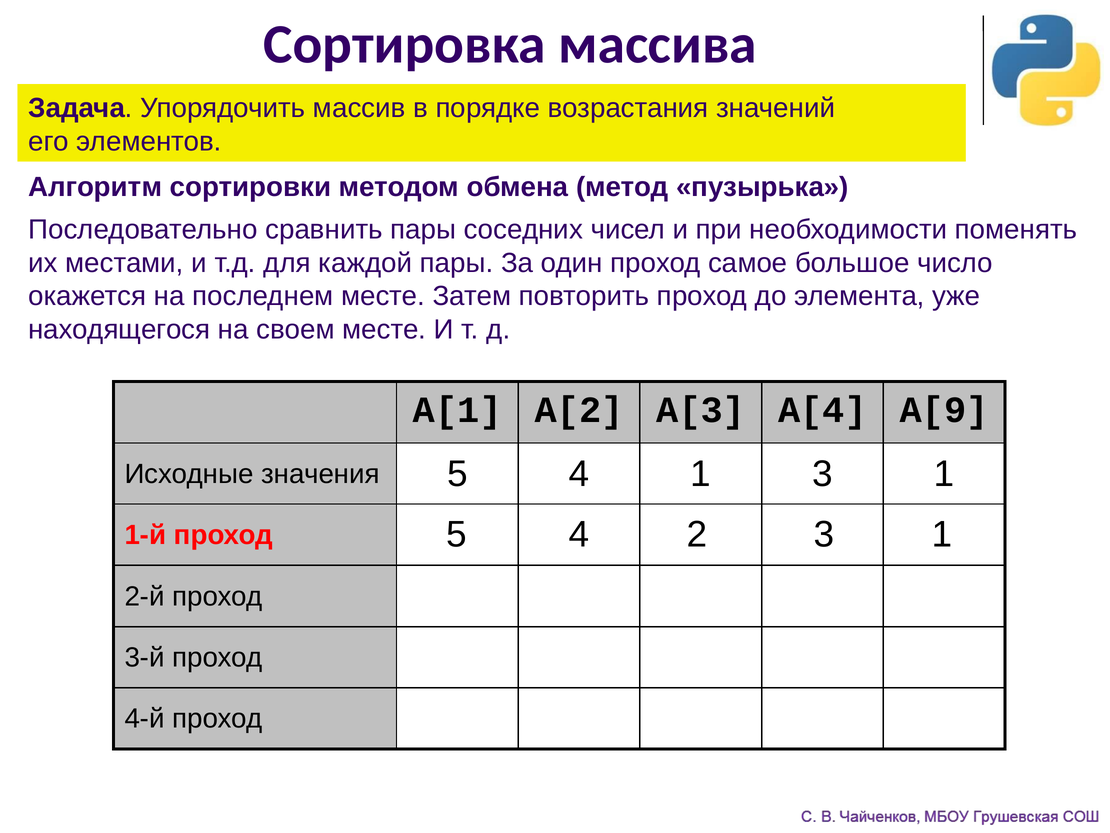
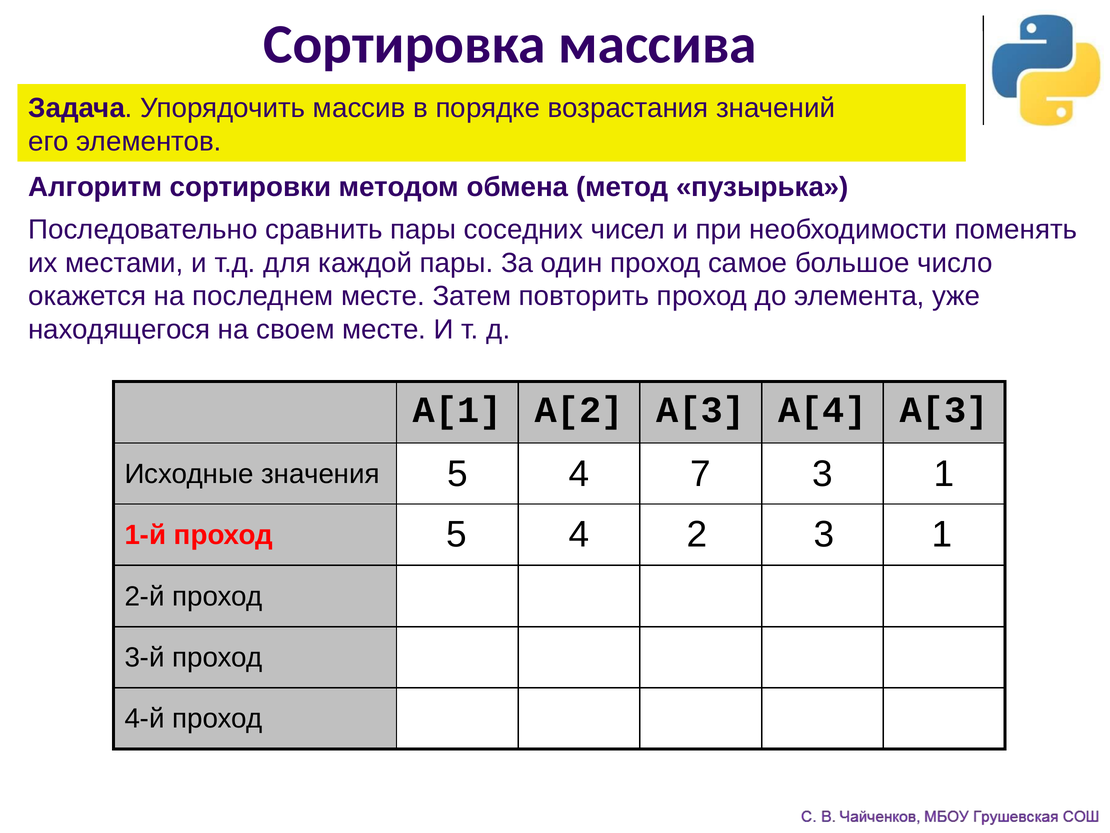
A[4 A[9: A[9 -> A[3
4 1: 1 -> 7
